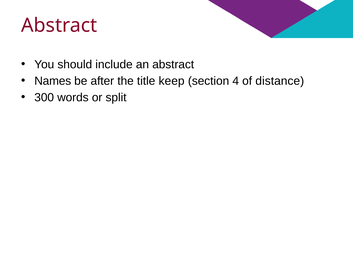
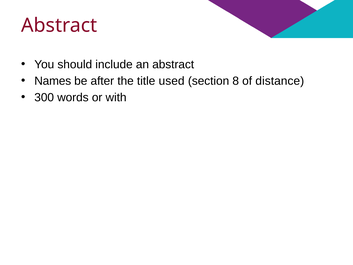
keep: keep -> used
4: 4 -> 8
split: split -> with
